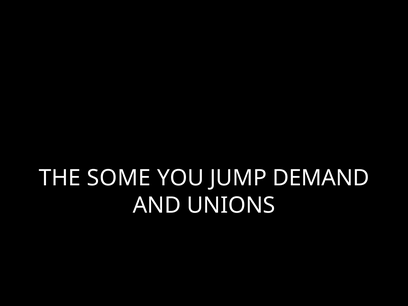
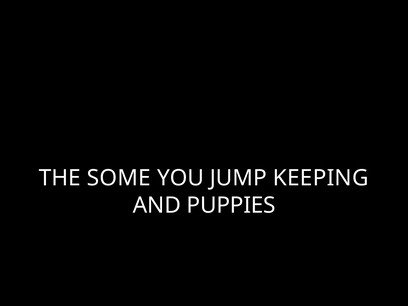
DEMAND: DEMAND -> KEEPING
UNIONS: UNIONS -> PUPPIES
